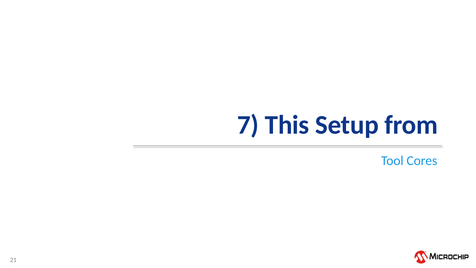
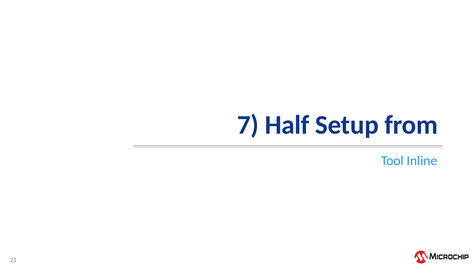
This: This -> Half
Cores: Cores -> Inline
